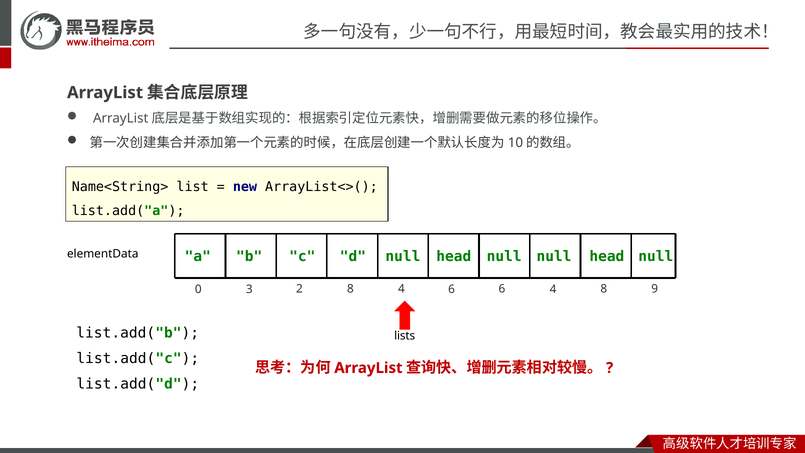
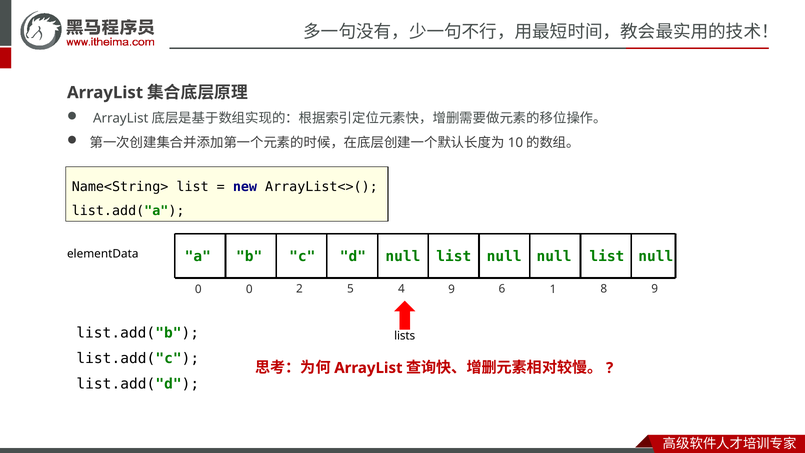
elementData null head: head -> list
null null head: head -> list
0 3: 3 -> 0
2 8: 8 -> 5
4 6: 6 -> 9
6 4: 4 -> 1
